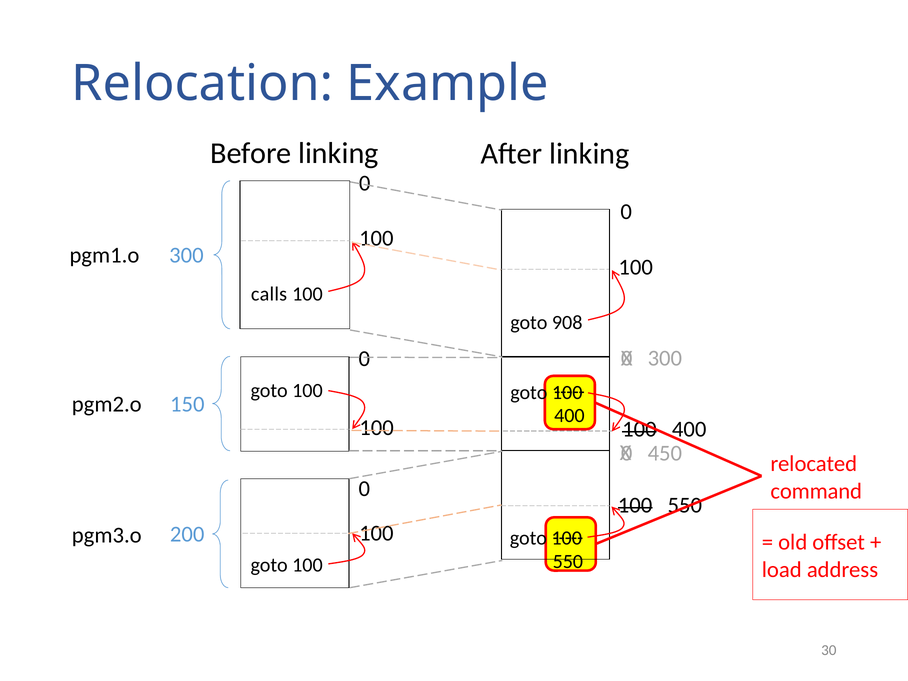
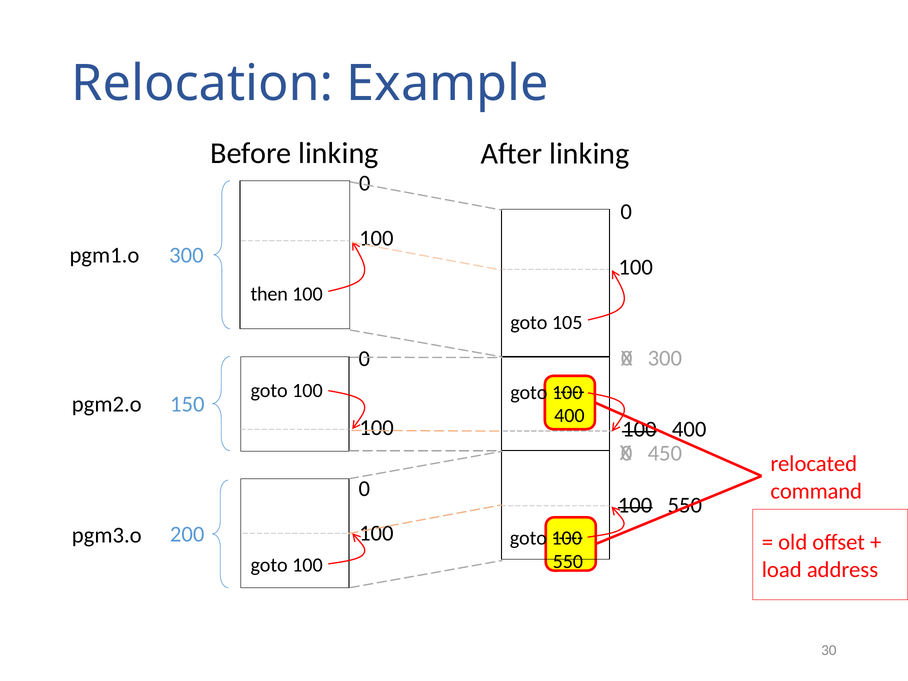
calls: calls -> then
908: 908 -> 105
